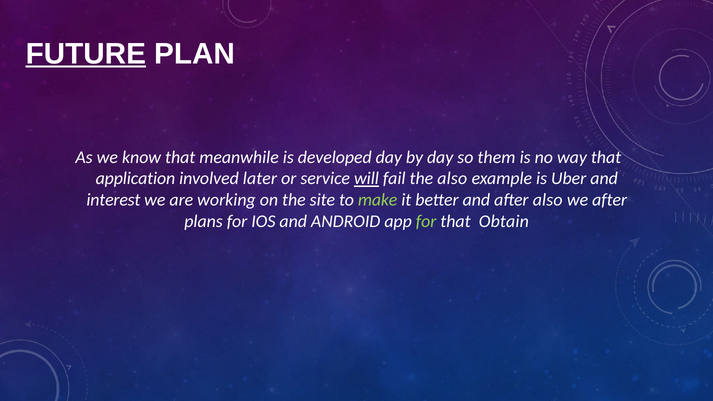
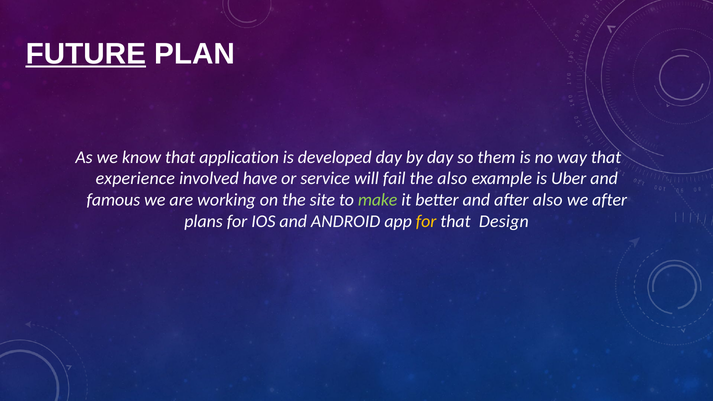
meanwhile: meanwhile -> application
application: application -> experience
later: later -> have
will underline: present -> none
interest: interest -> famous
for at (426, 221) colour: light green -> yellow
Obtain: Obtain -> Design
